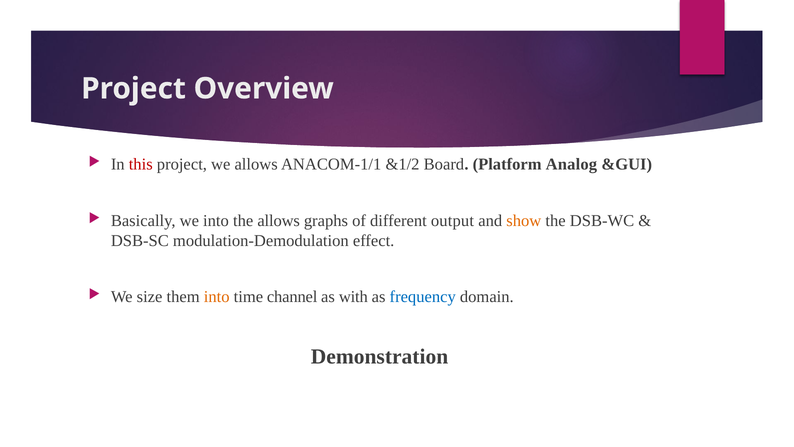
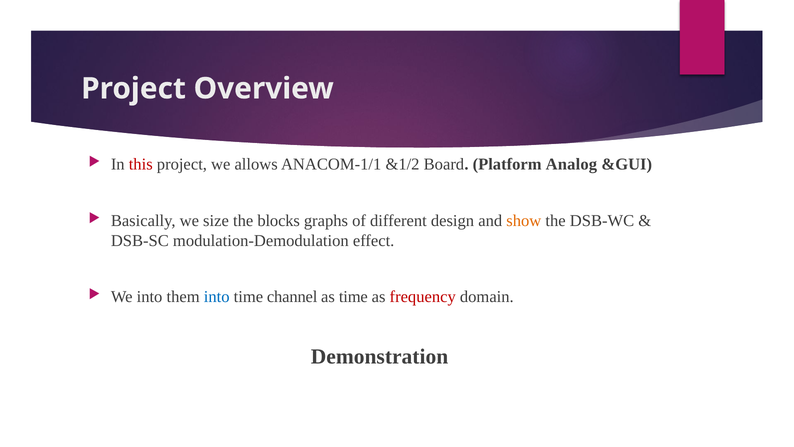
we into: into -> size
the allows: allows -> blocks
output: output -> design
We size: size -> into
into at (217, 297) colour: orange -> blue
as with: with -> time
frequency colour: blue -> red
